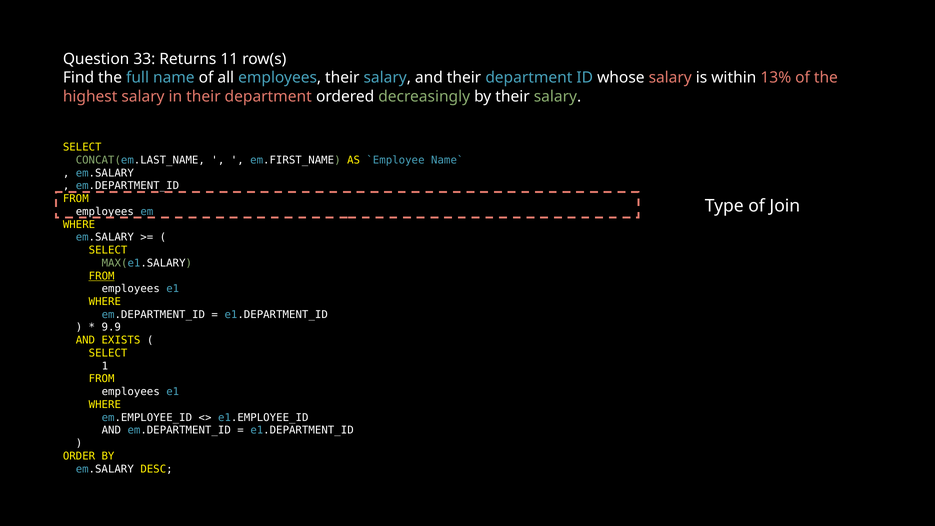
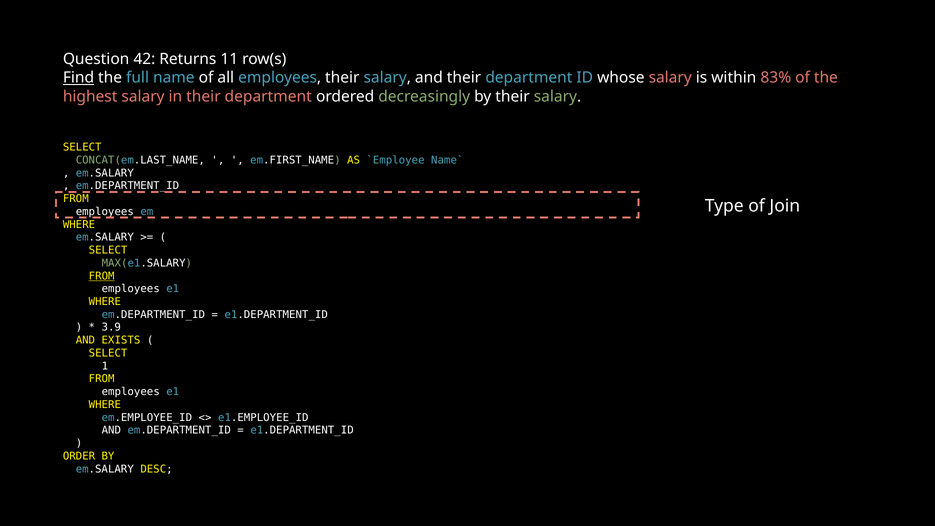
33: 33 -> 42
Find underline: none -> present
13%: 13% -> 83%
9.9: 9.9 -> 3.9
